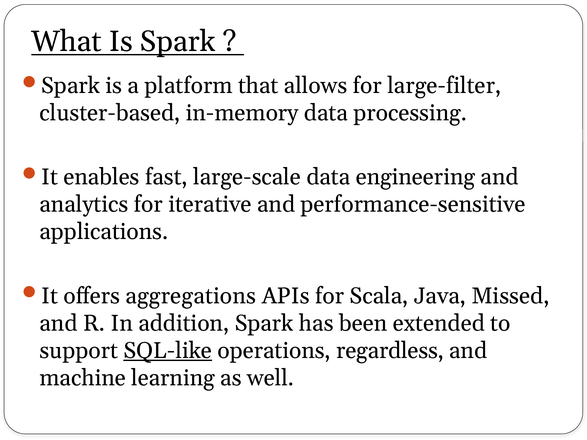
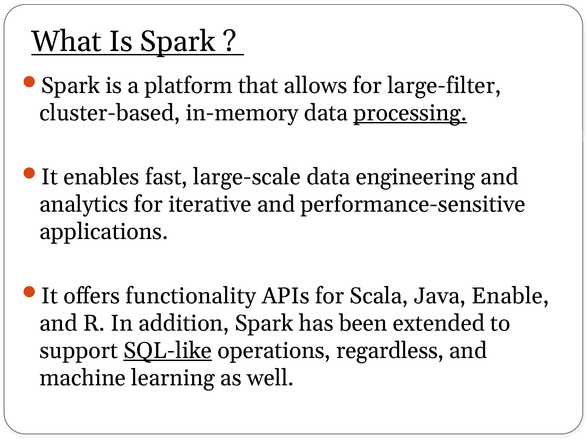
processing underline: none -> present
aggregations: aggregations -> functionality
Missed: Missed -> Enable
